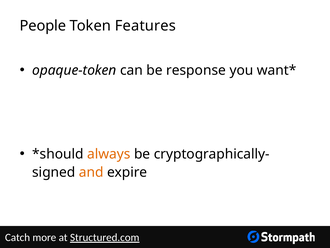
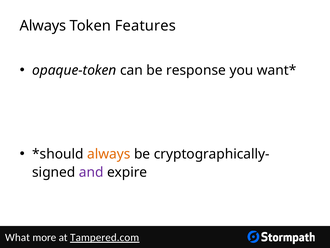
People at (43, 26): People -> Always
and colour: orange -> purple
Catch: Catch -> What
Structured.com: Structured.com -> Tampered.com
